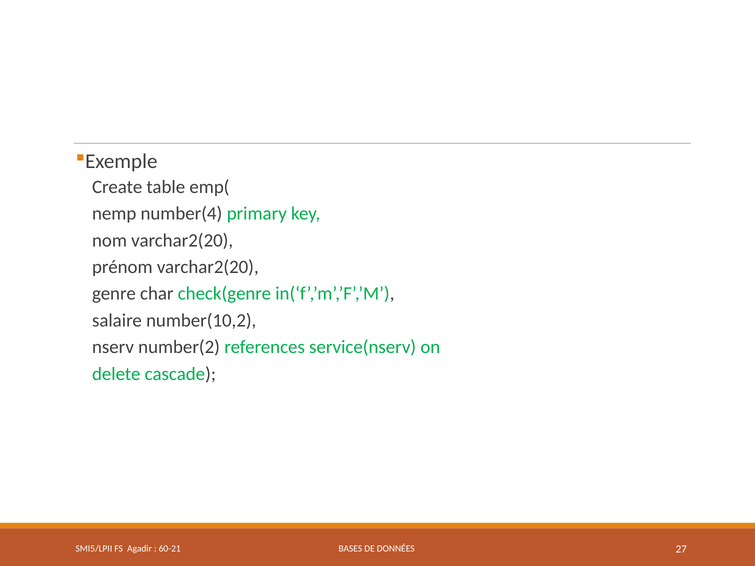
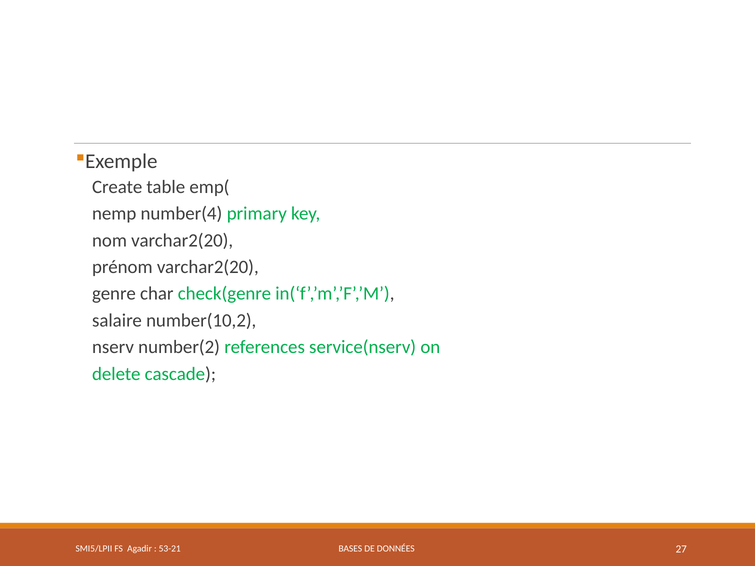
60-21: 60-21 -> 53-21
